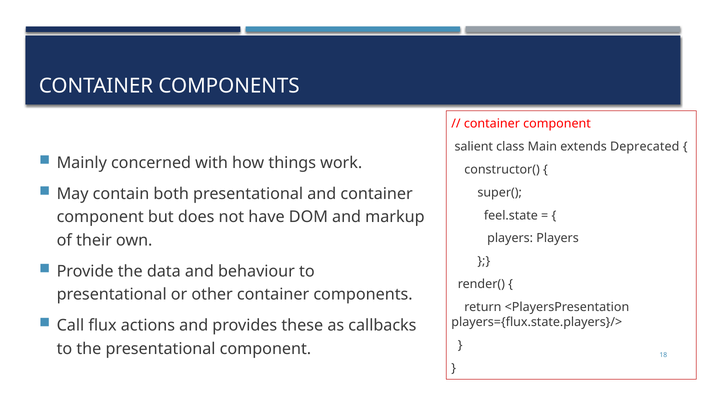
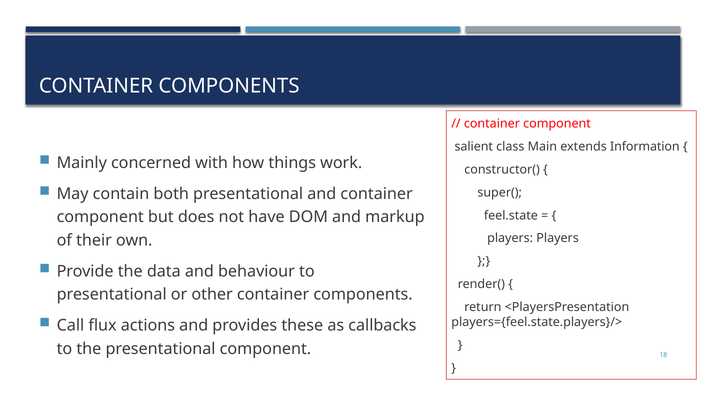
Deprecated: Deprecated -> Information
players={flux.state.players}/>: players={flux.state.players}/> -> players={feel.state.players}/>
